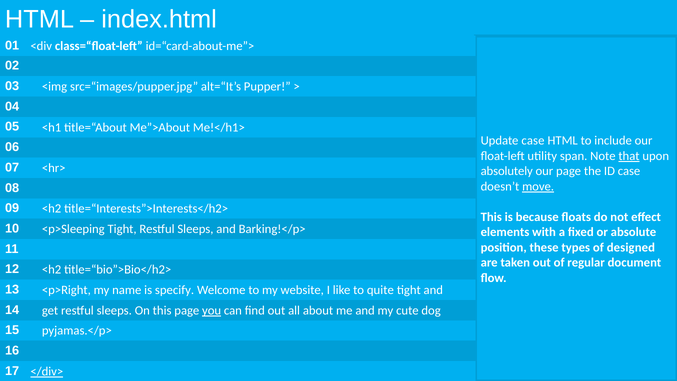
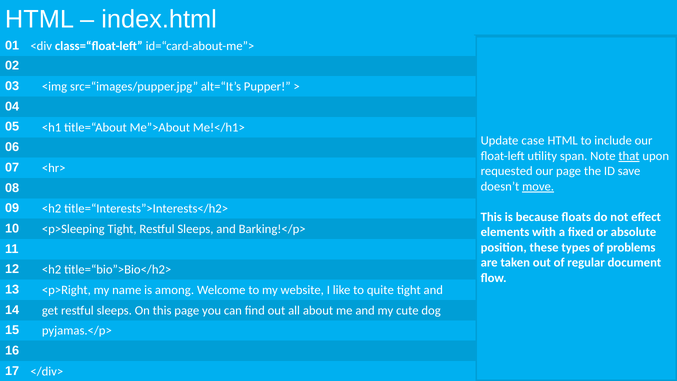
absolutely: absolutely -> requested
ID case: case -> save
designed: designed -> problems
specify: specify -> among
you underline: present -> none
</div> underline: present -> none
